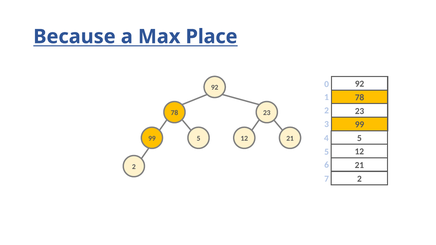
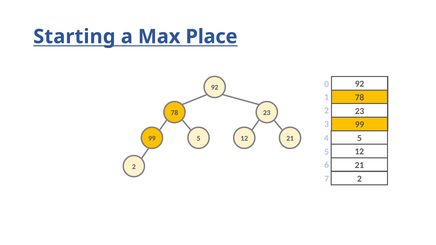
Because: Because -> Starting
